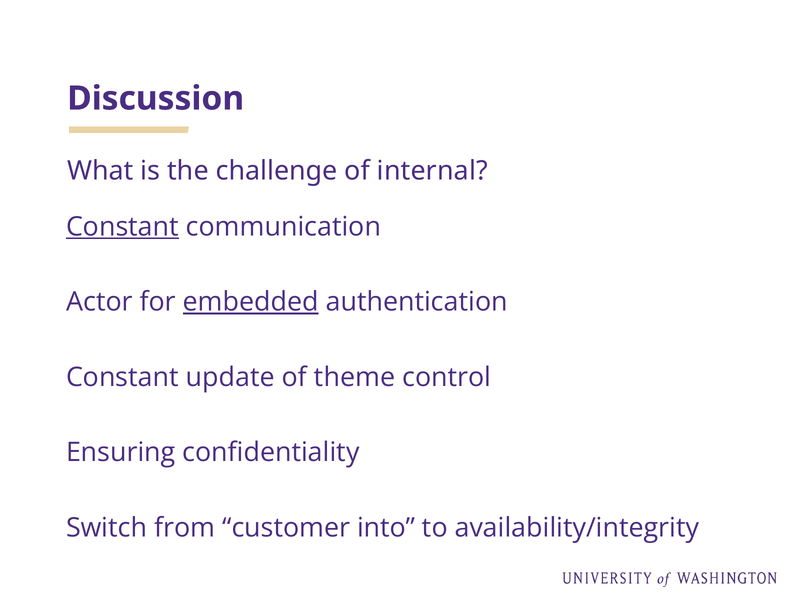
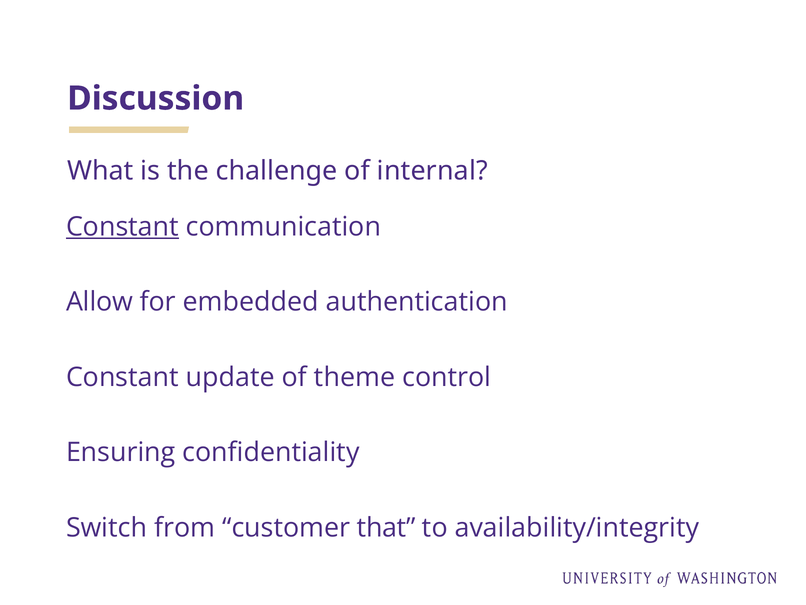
Actor: Actor -> Allow
embedded underline: present -> none
into: into -> that
